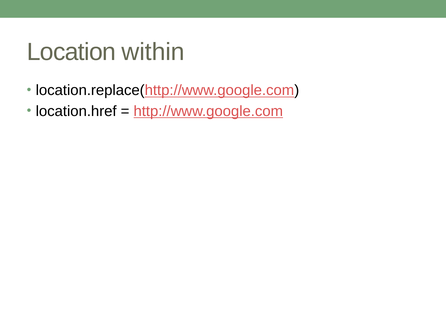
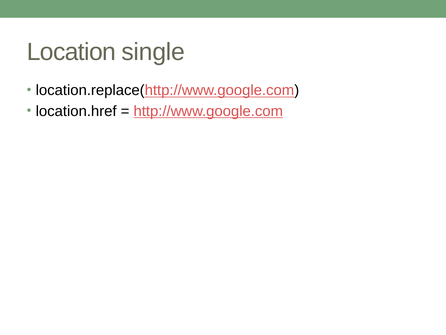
within: within -> single
